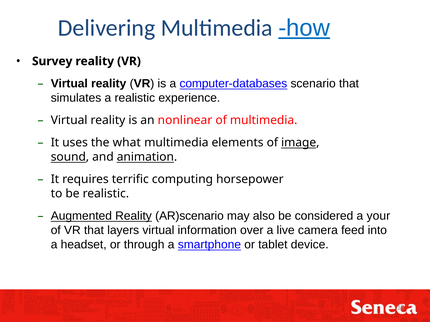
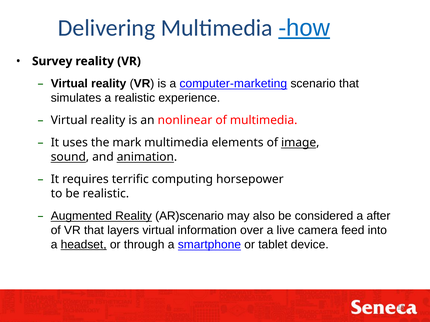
computer-databases: computer-databases -> computer-marketing
what: what -> mark
your: your -> after
headset underline: none -> present
